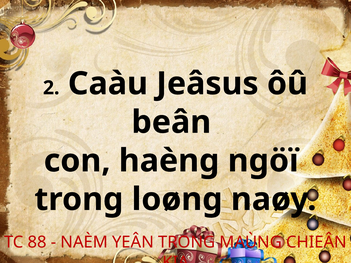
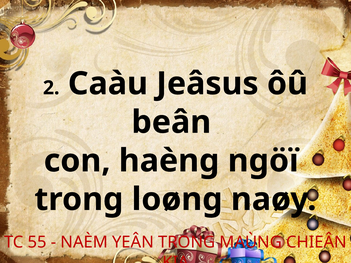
88: 88 -> 55
